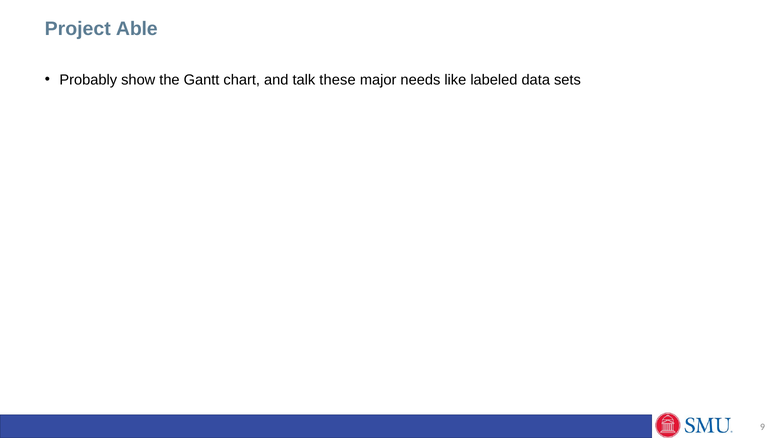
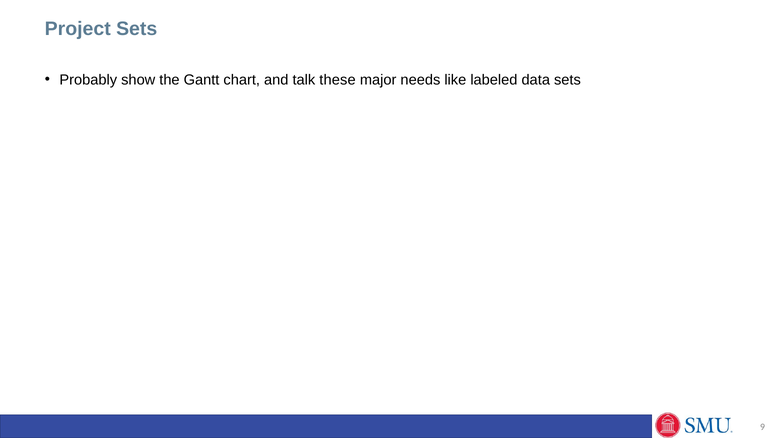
Project Able: Able -> Sets
